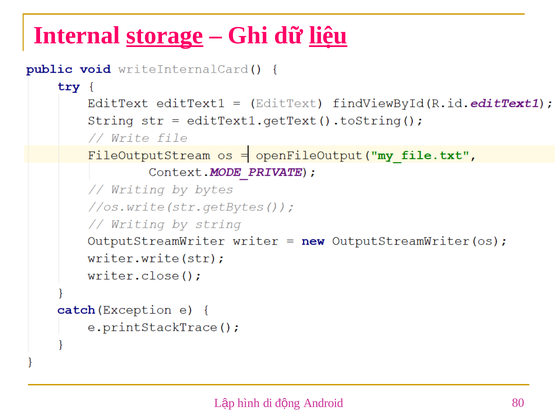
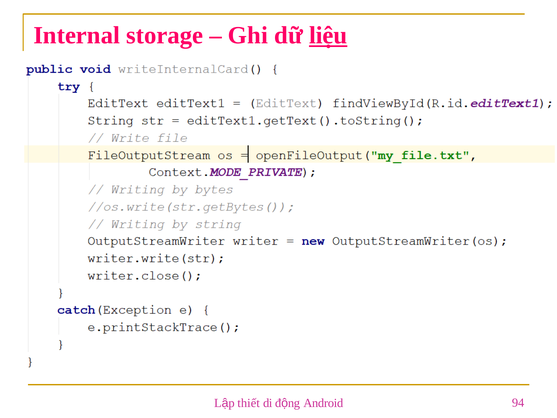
storage underline: present -> none
hình: hình -> thiết
80: 80 -> 94
